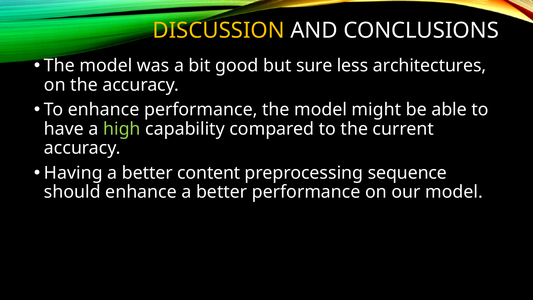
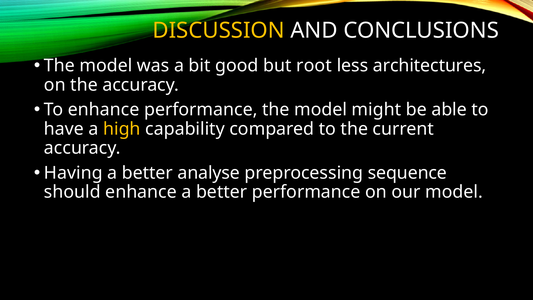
sure: sure -> root
high colour: light green -> yellow
content: content -> analyse
